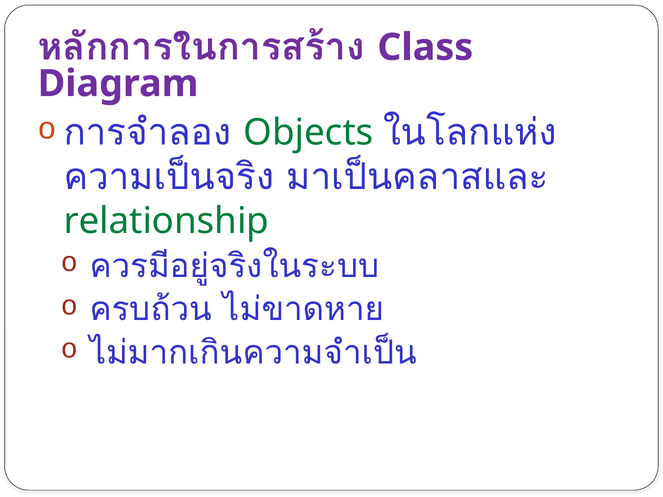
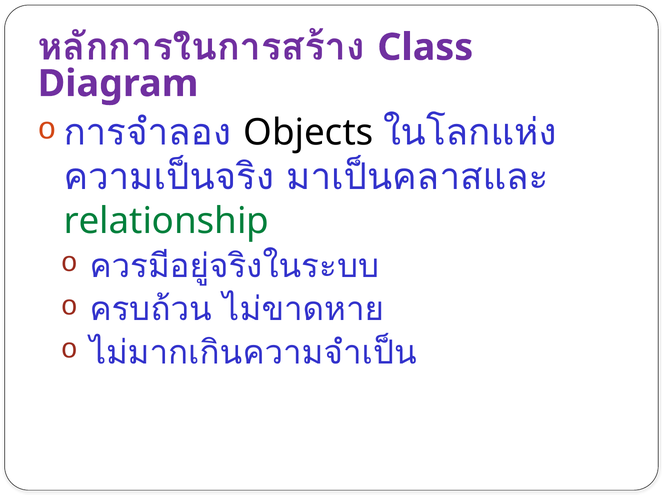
Objects colour: green -> black
